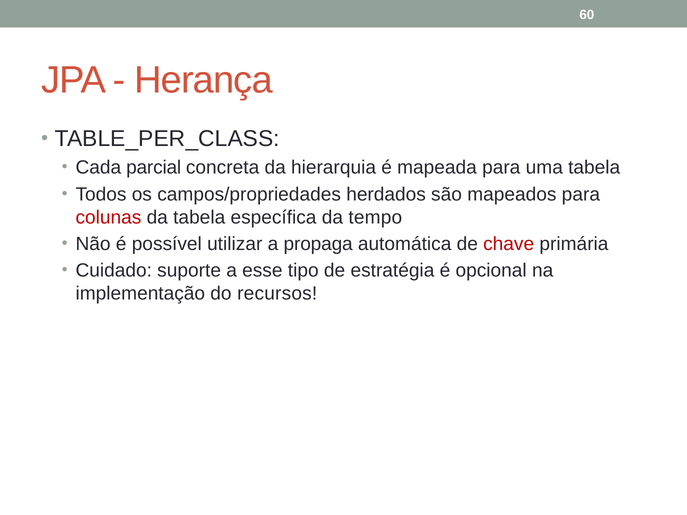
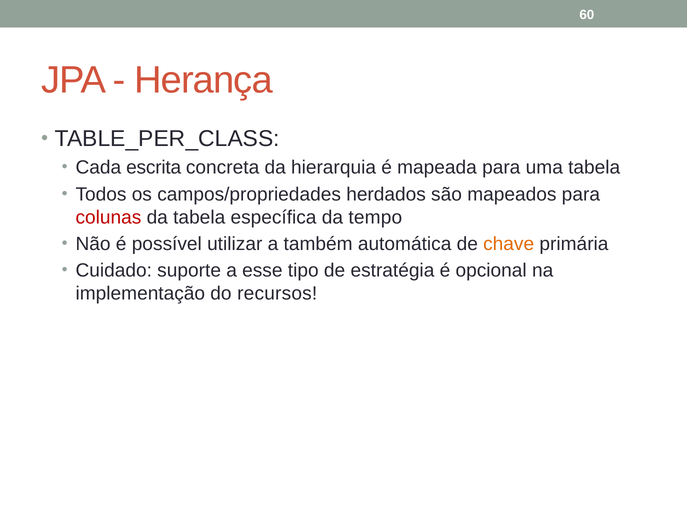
parcial: parcial -> escrita
propaga: propaga -> também
chave colour: red -> orange
